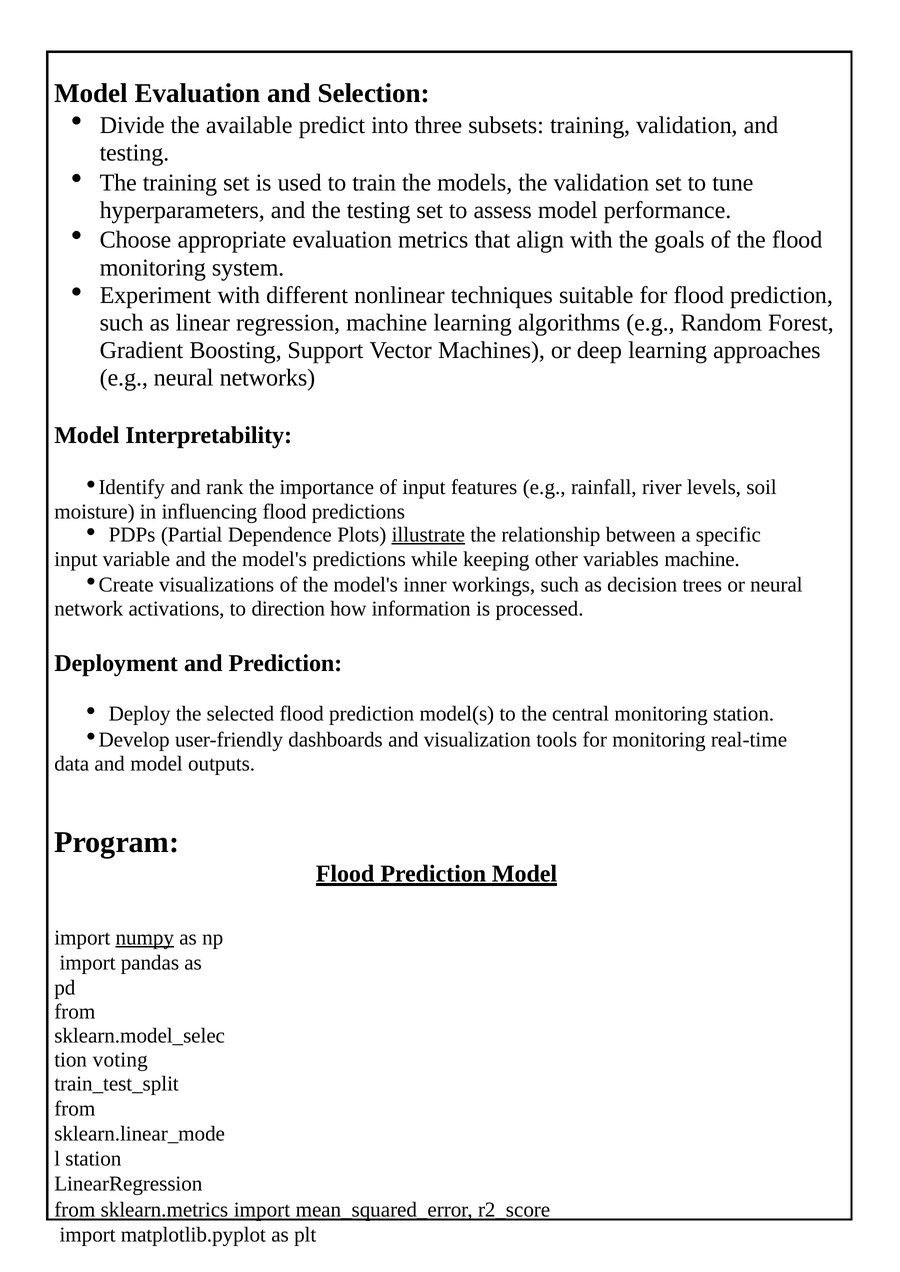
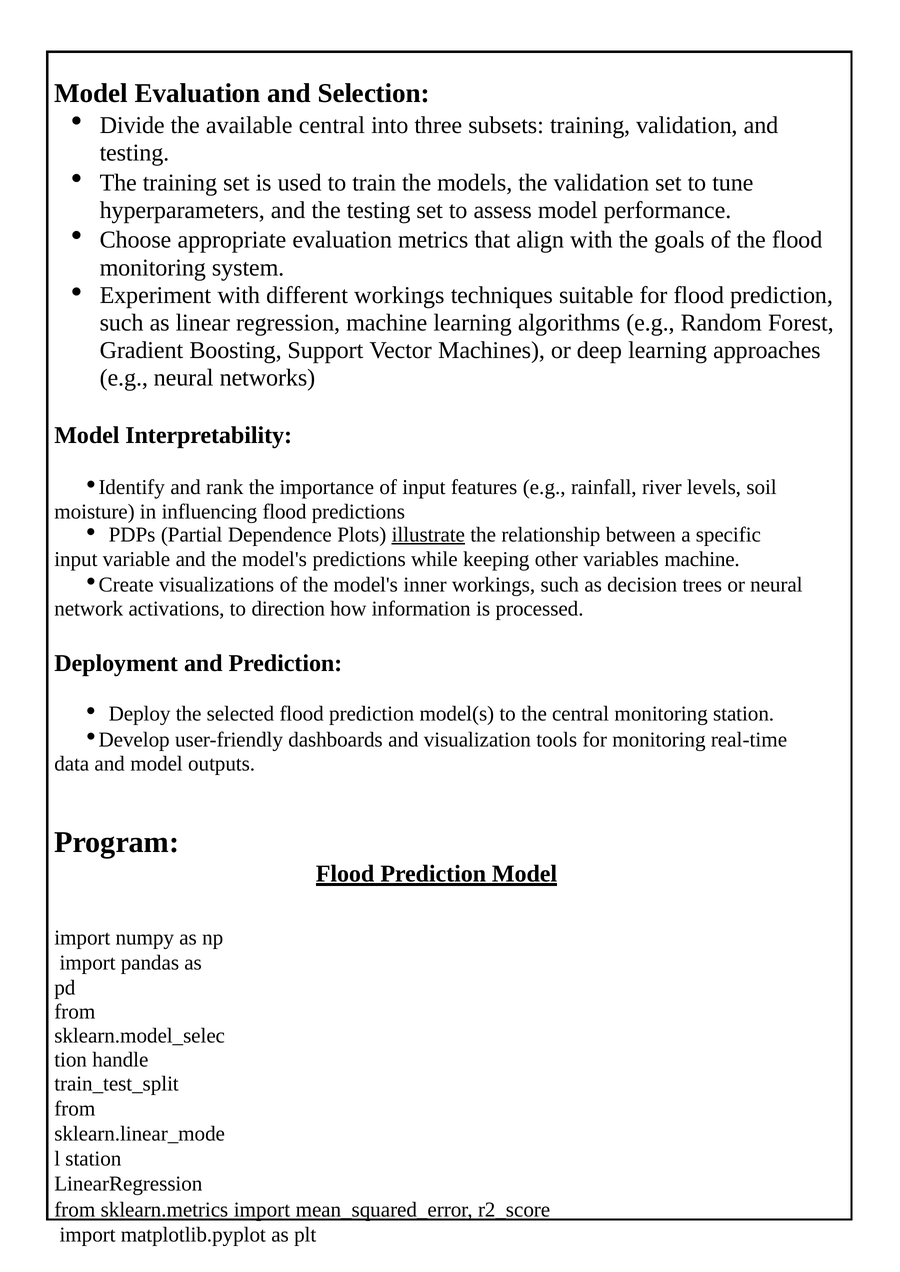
available predict: predict -> central
different nonlinear: nonlinear -> workings
numpy underline: present -> none
voting at (120, 1060): voting -> handle
